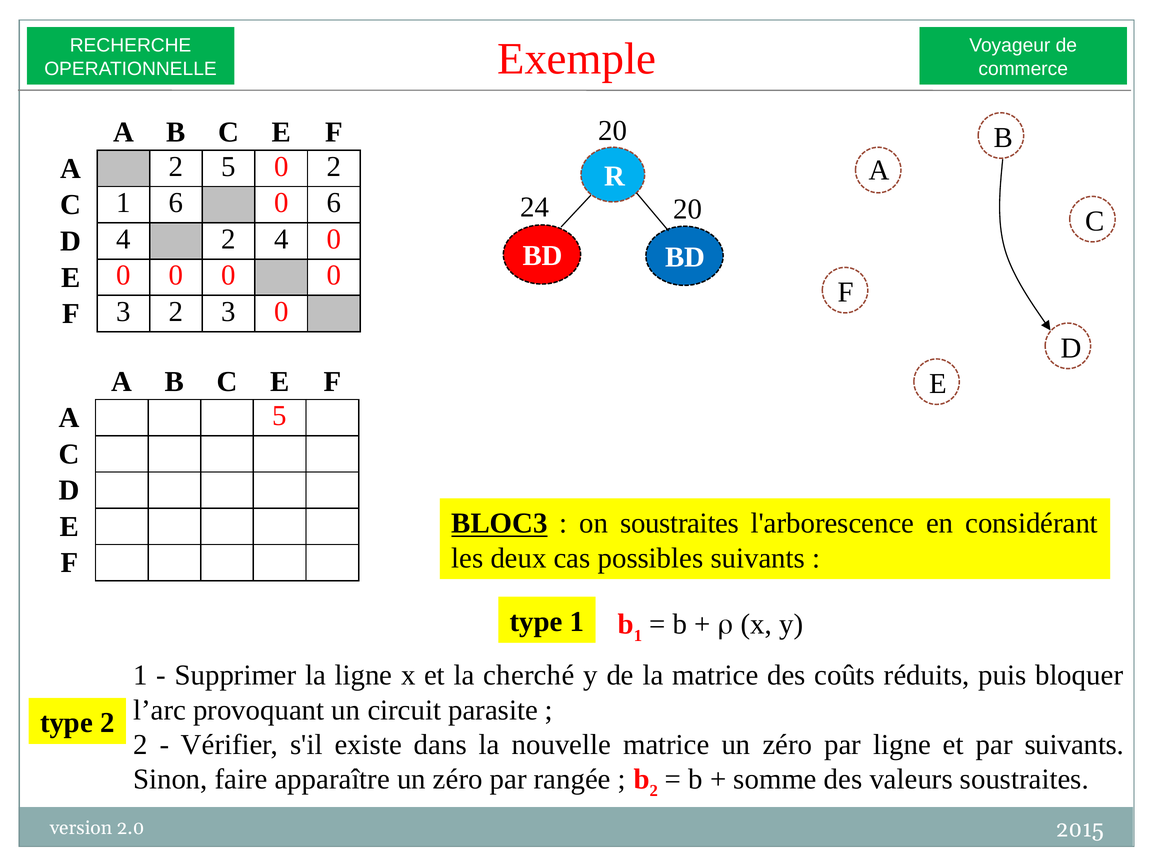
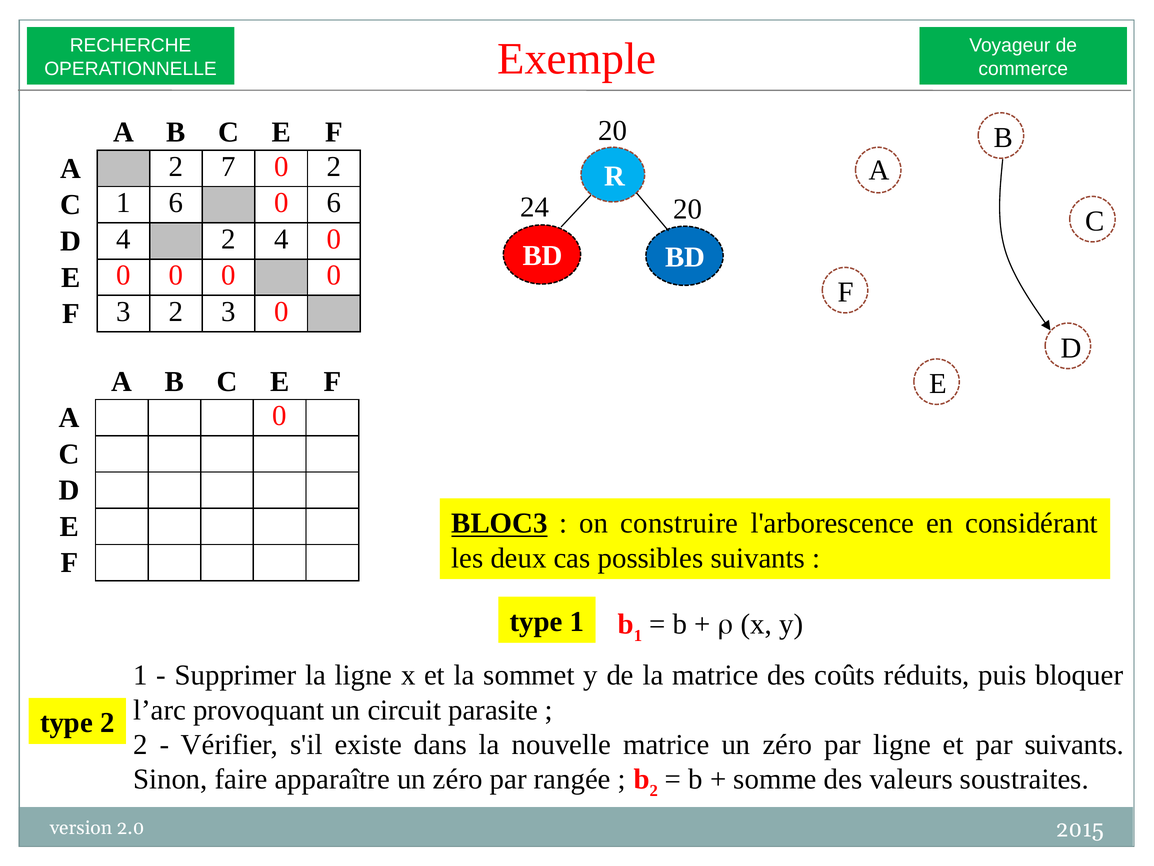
2 5: 5 -> 7
A 5: 5 -> 0
on soustraites: soustraites -> construire
cherché: cherché -> sommet
